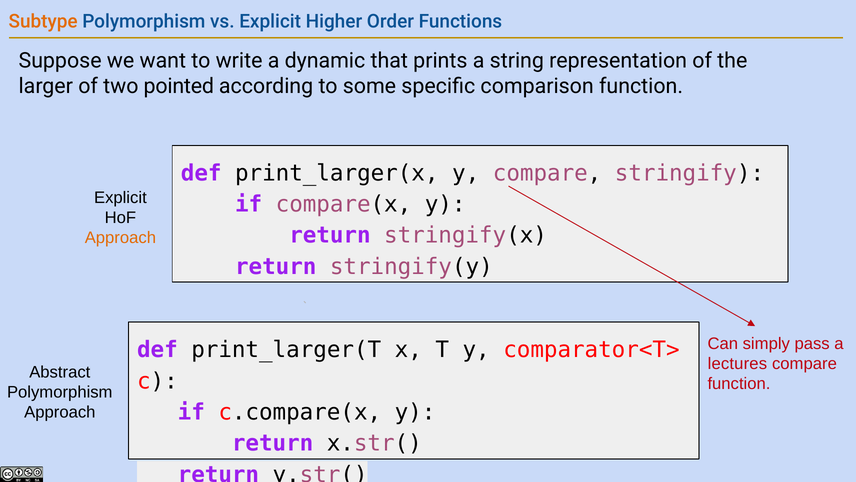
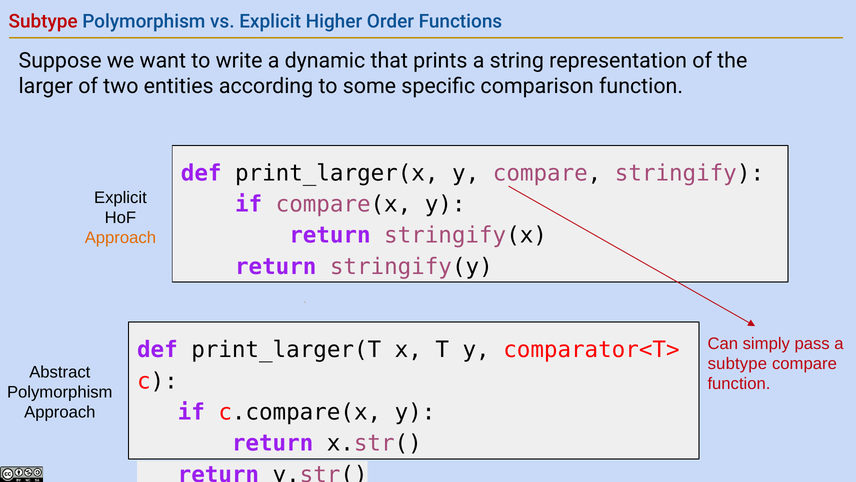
Subtype at (43, 21) colour: orange -> red
pointed: pointed -> entities
lectures at (737, 364): lectures -> subtype
